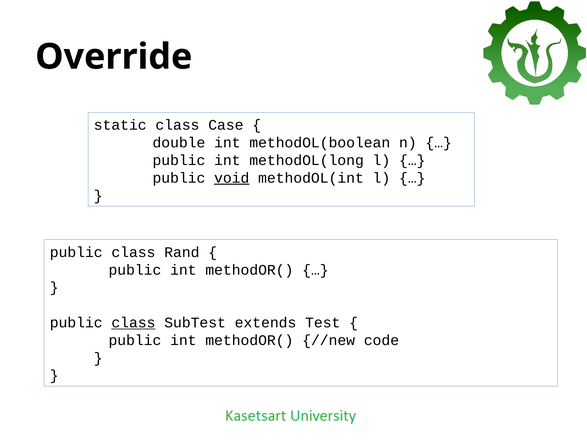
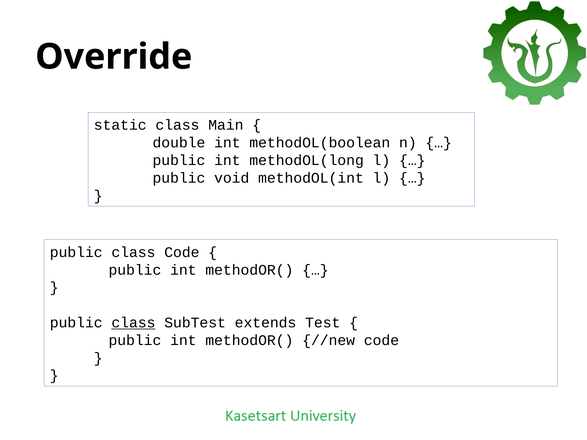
Case: Case -> Main
void underline: present -> none
class Rand: Rand -> Code
